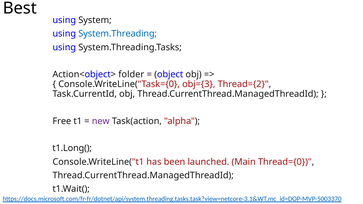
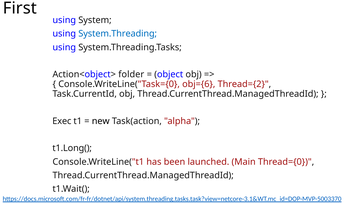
Best: Best -> First
obj={3: obj={3 -> obj={6
Free: Free -> Exec
new colour: purple -> black
